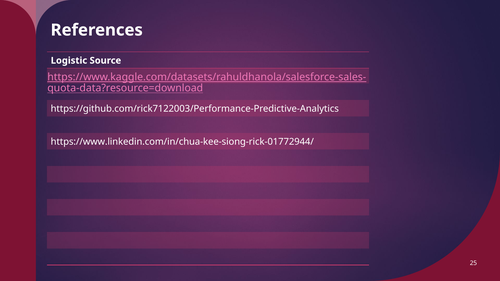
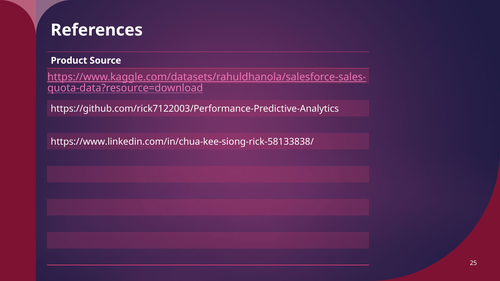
Logistic: Logistic -> Product
https://www.linkedin.com/in/chua-kee-siong-rick-01772944/: https://www.linkedin.com/in/chua-kee-siong-rick-01772944/ -> https://www.linkedin.com/in/chua-kee-siong-rick-58133838/
